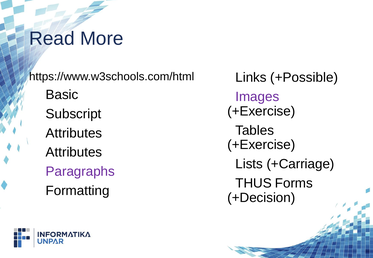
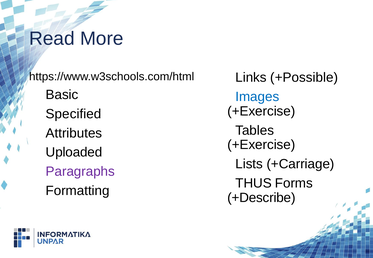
Images colour: purple -> blue
Subscript: Subscript -> Specified
Attributes at (74, 152): Attributes -> Uploaded
+Decision: +Decision -> +Describe
